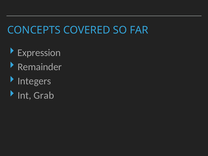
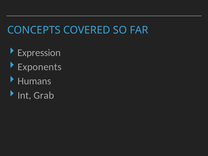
Remainder: Remainder -> Exponents
Integers: Integers -> Humans
